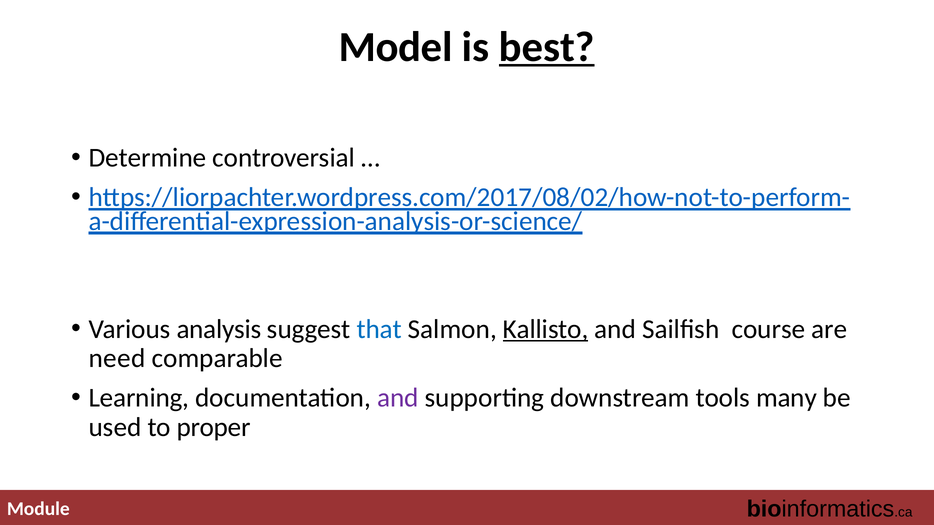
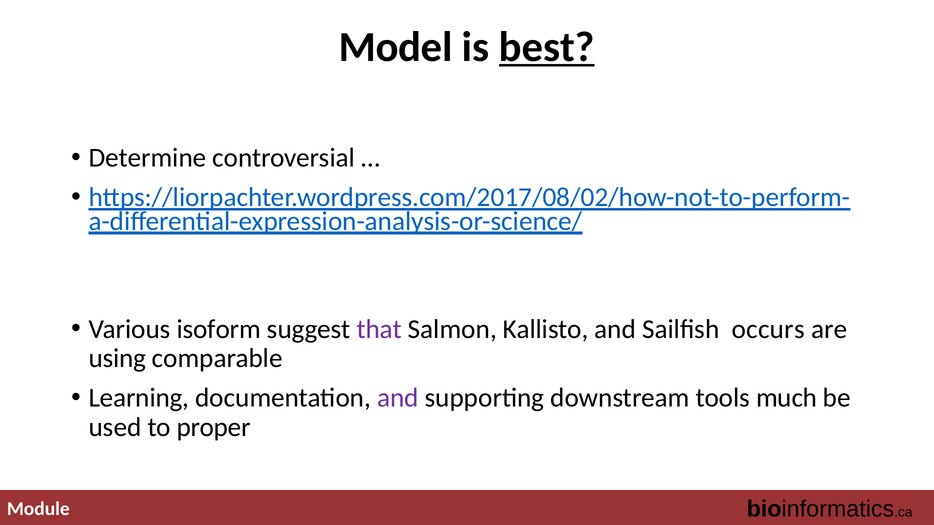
analysis: analysis -> isoform
that colour: blue -> purple
Kallisto underline: present -> none
course: course -> occurs
need: need -> using
many: many -> much
